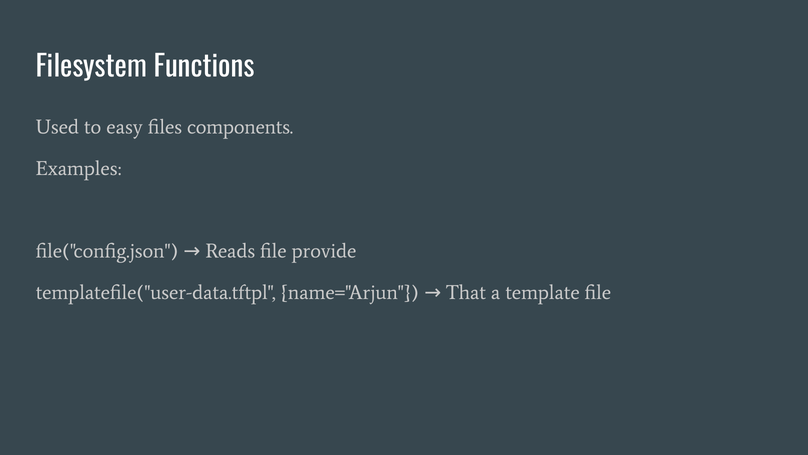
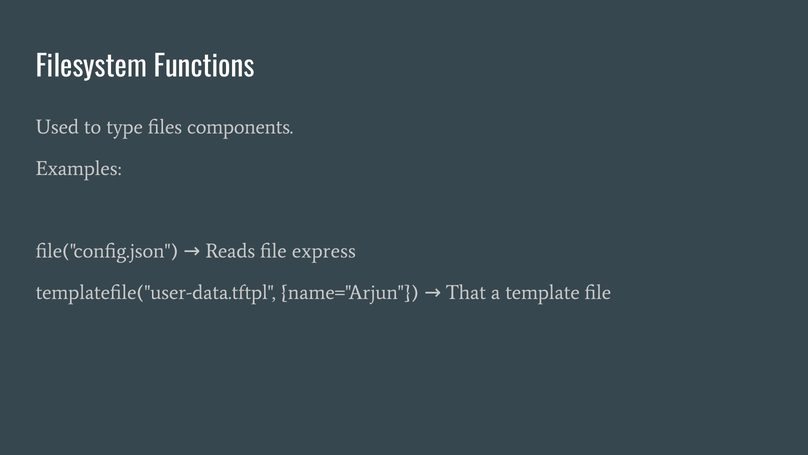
easy: easy -> type
provide: provide -> express
